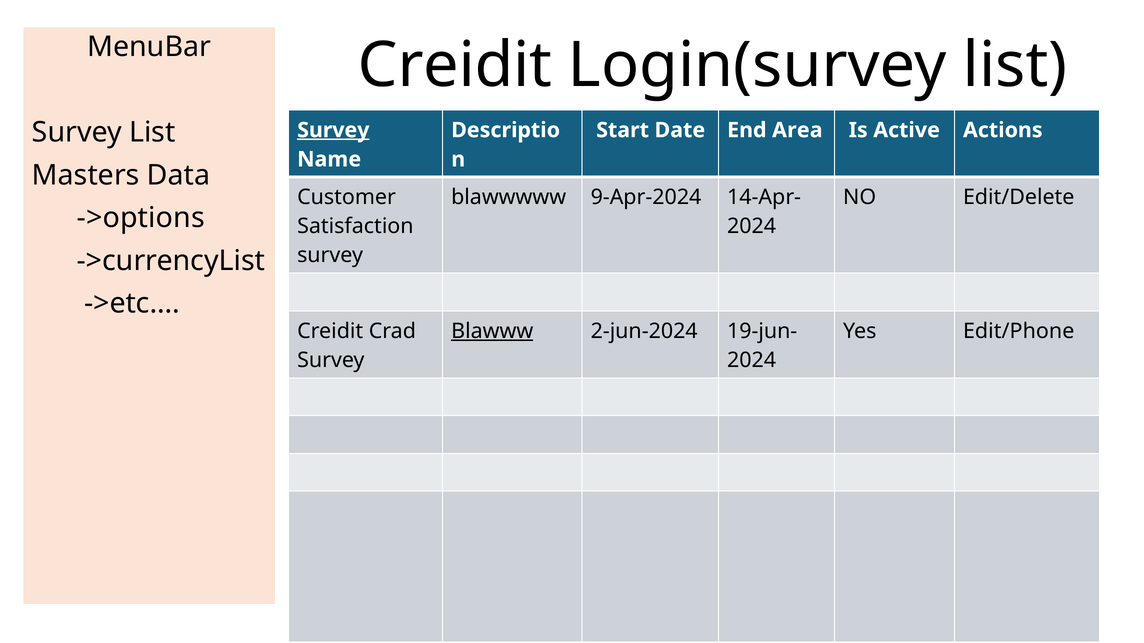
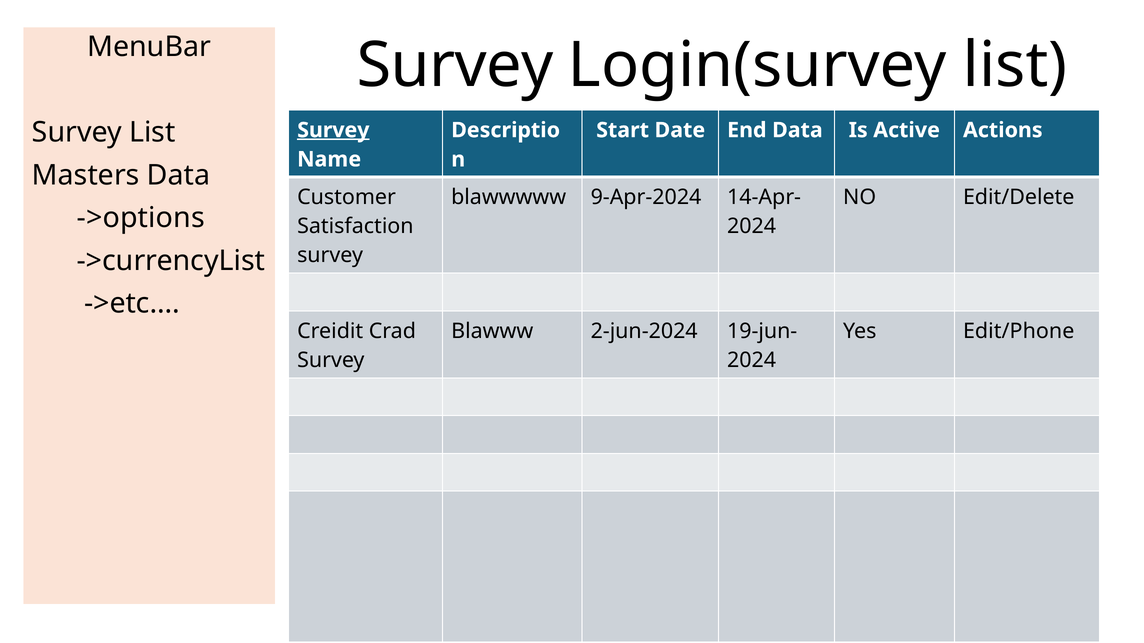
Creidit at (455, 65): Creidit -> Survey
End Area: Area -> Data
Blawww underline: present -> none
